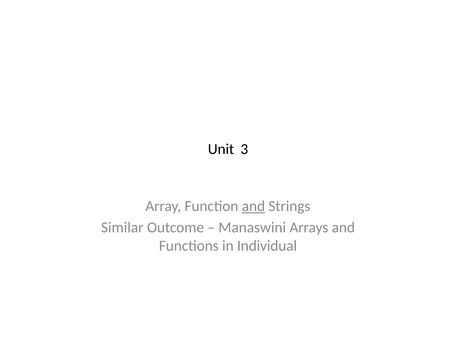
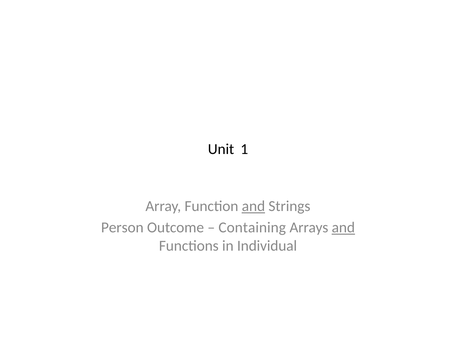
3: 3 -> 1
Similar: Similar -> Person
Manaswini: Manaswini -> Containing
and at (343, 228) underline: none -> present
